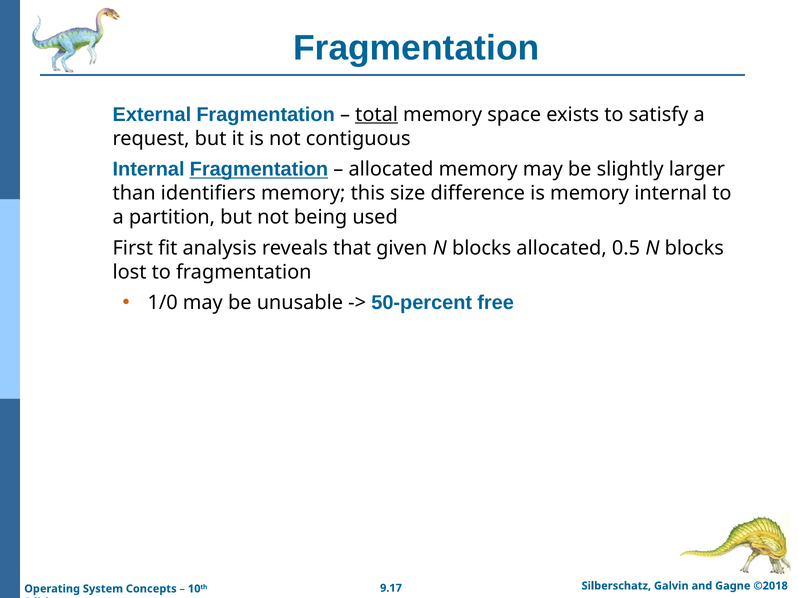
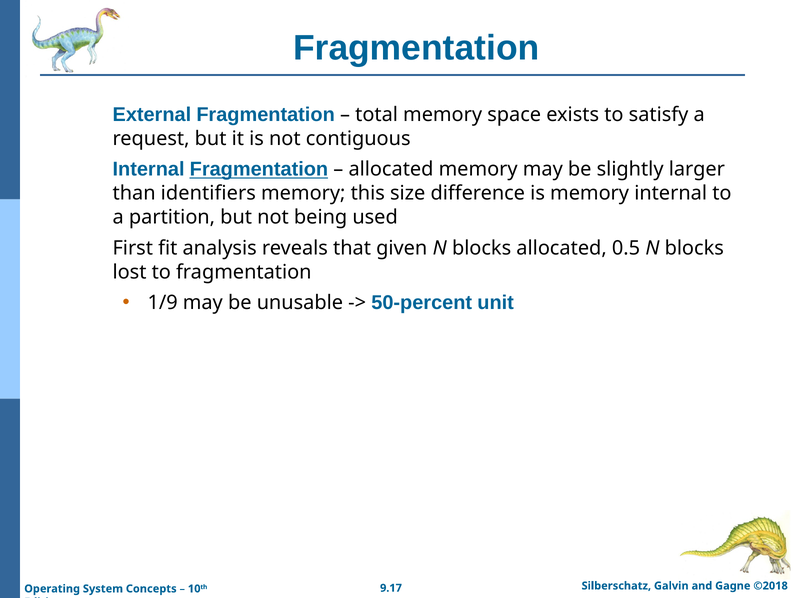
total underline: present -> none
1/0: 1/0 -> 1/9
free: free -> unit
